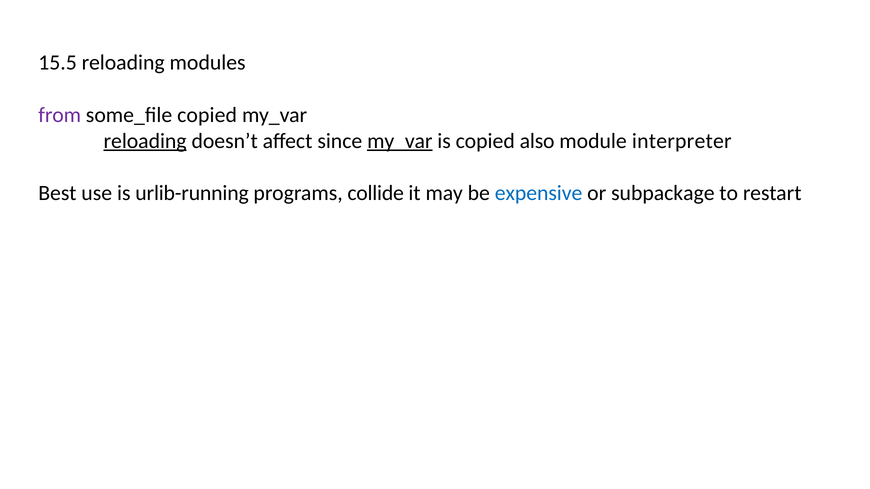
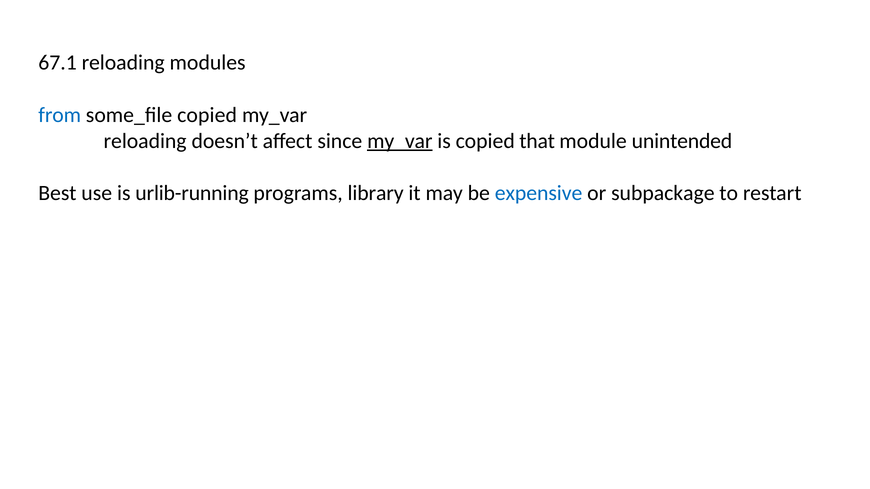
15.5: 15.5 -> 67.1
from colour: purple -> blue
reloading at (145, 141) underline: present -> none
also: also -> that
interpreter: interpreter -> unintended
collide: collide -> library
